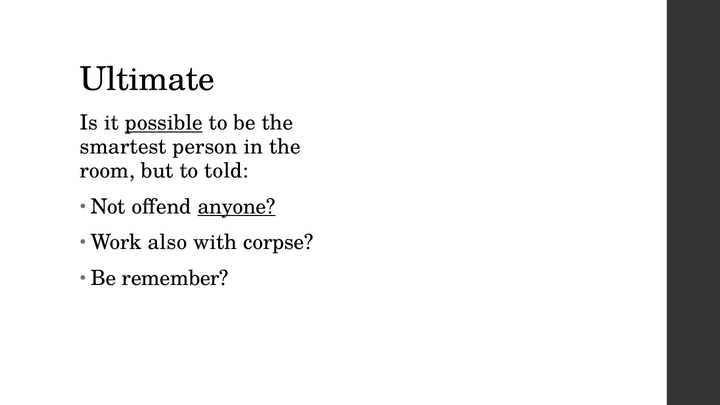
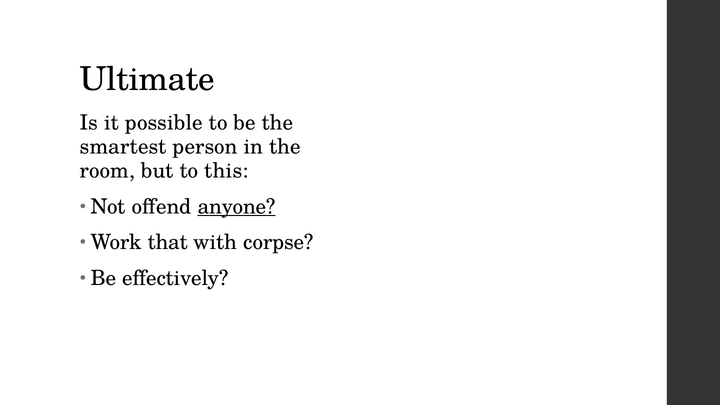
possible underline: present -> none
told: told -> this
also: also -> that
remember: remember -> effectively
